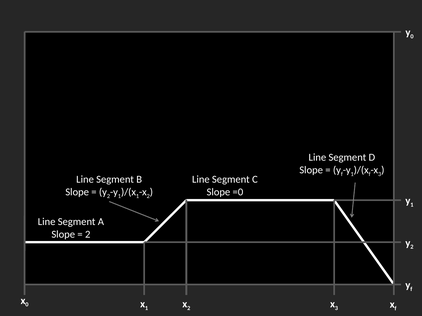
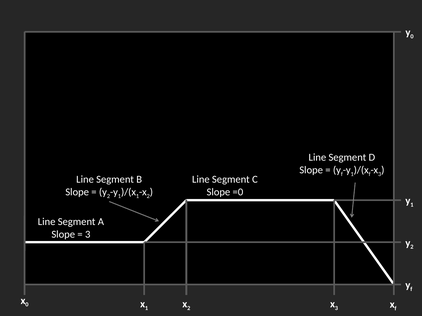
2 at (88, 235): 2 -> 3
